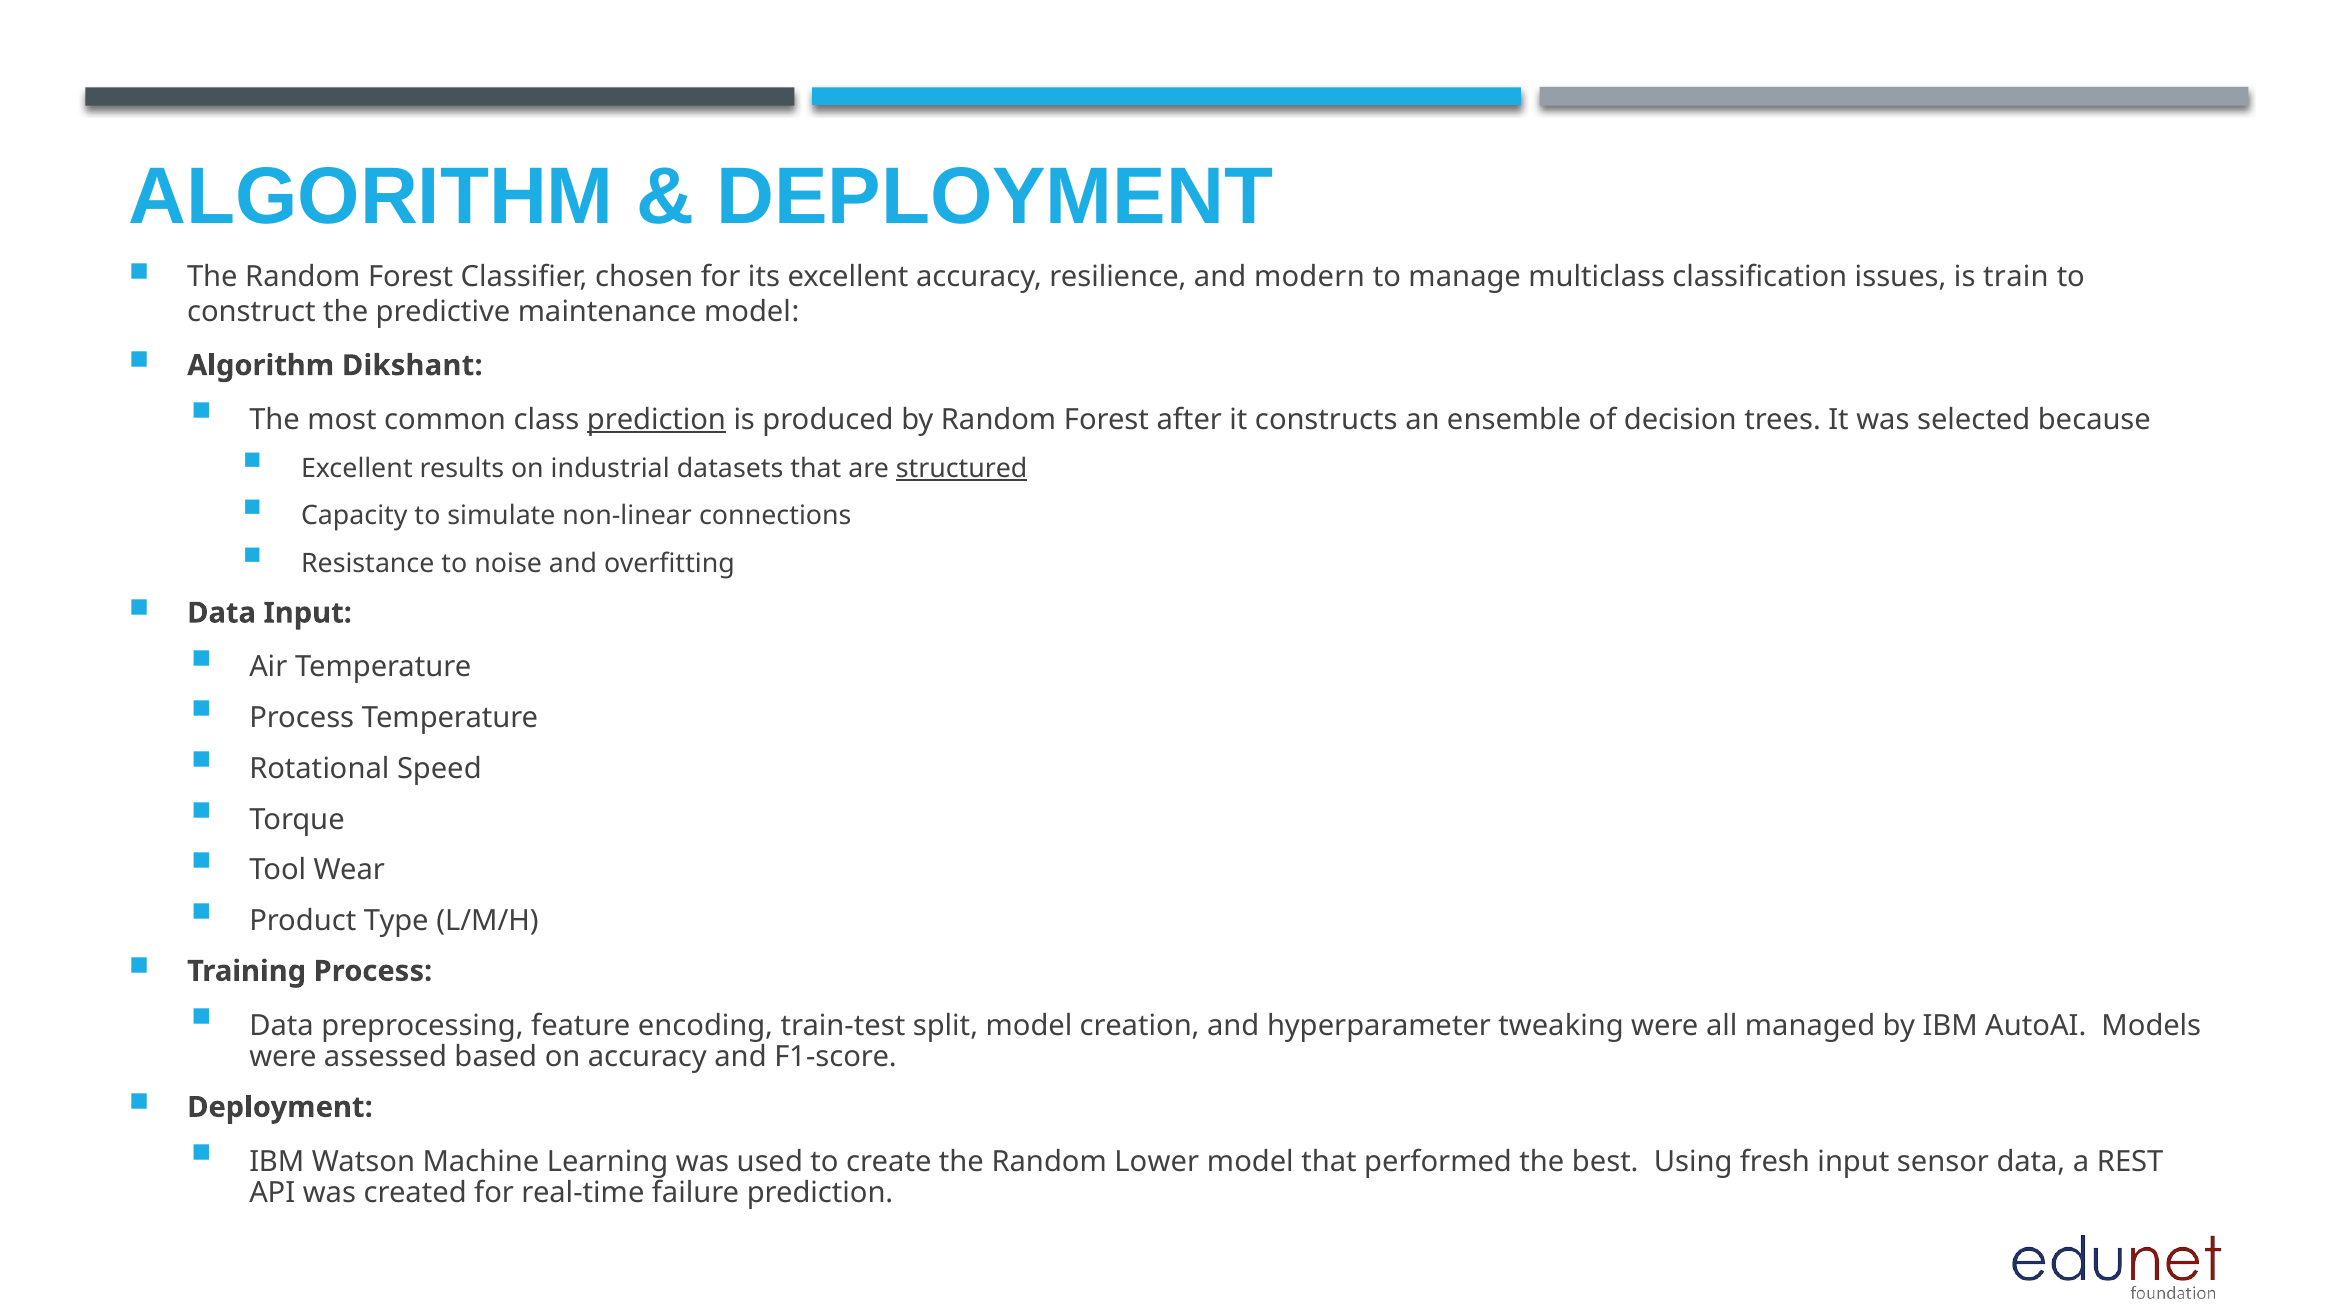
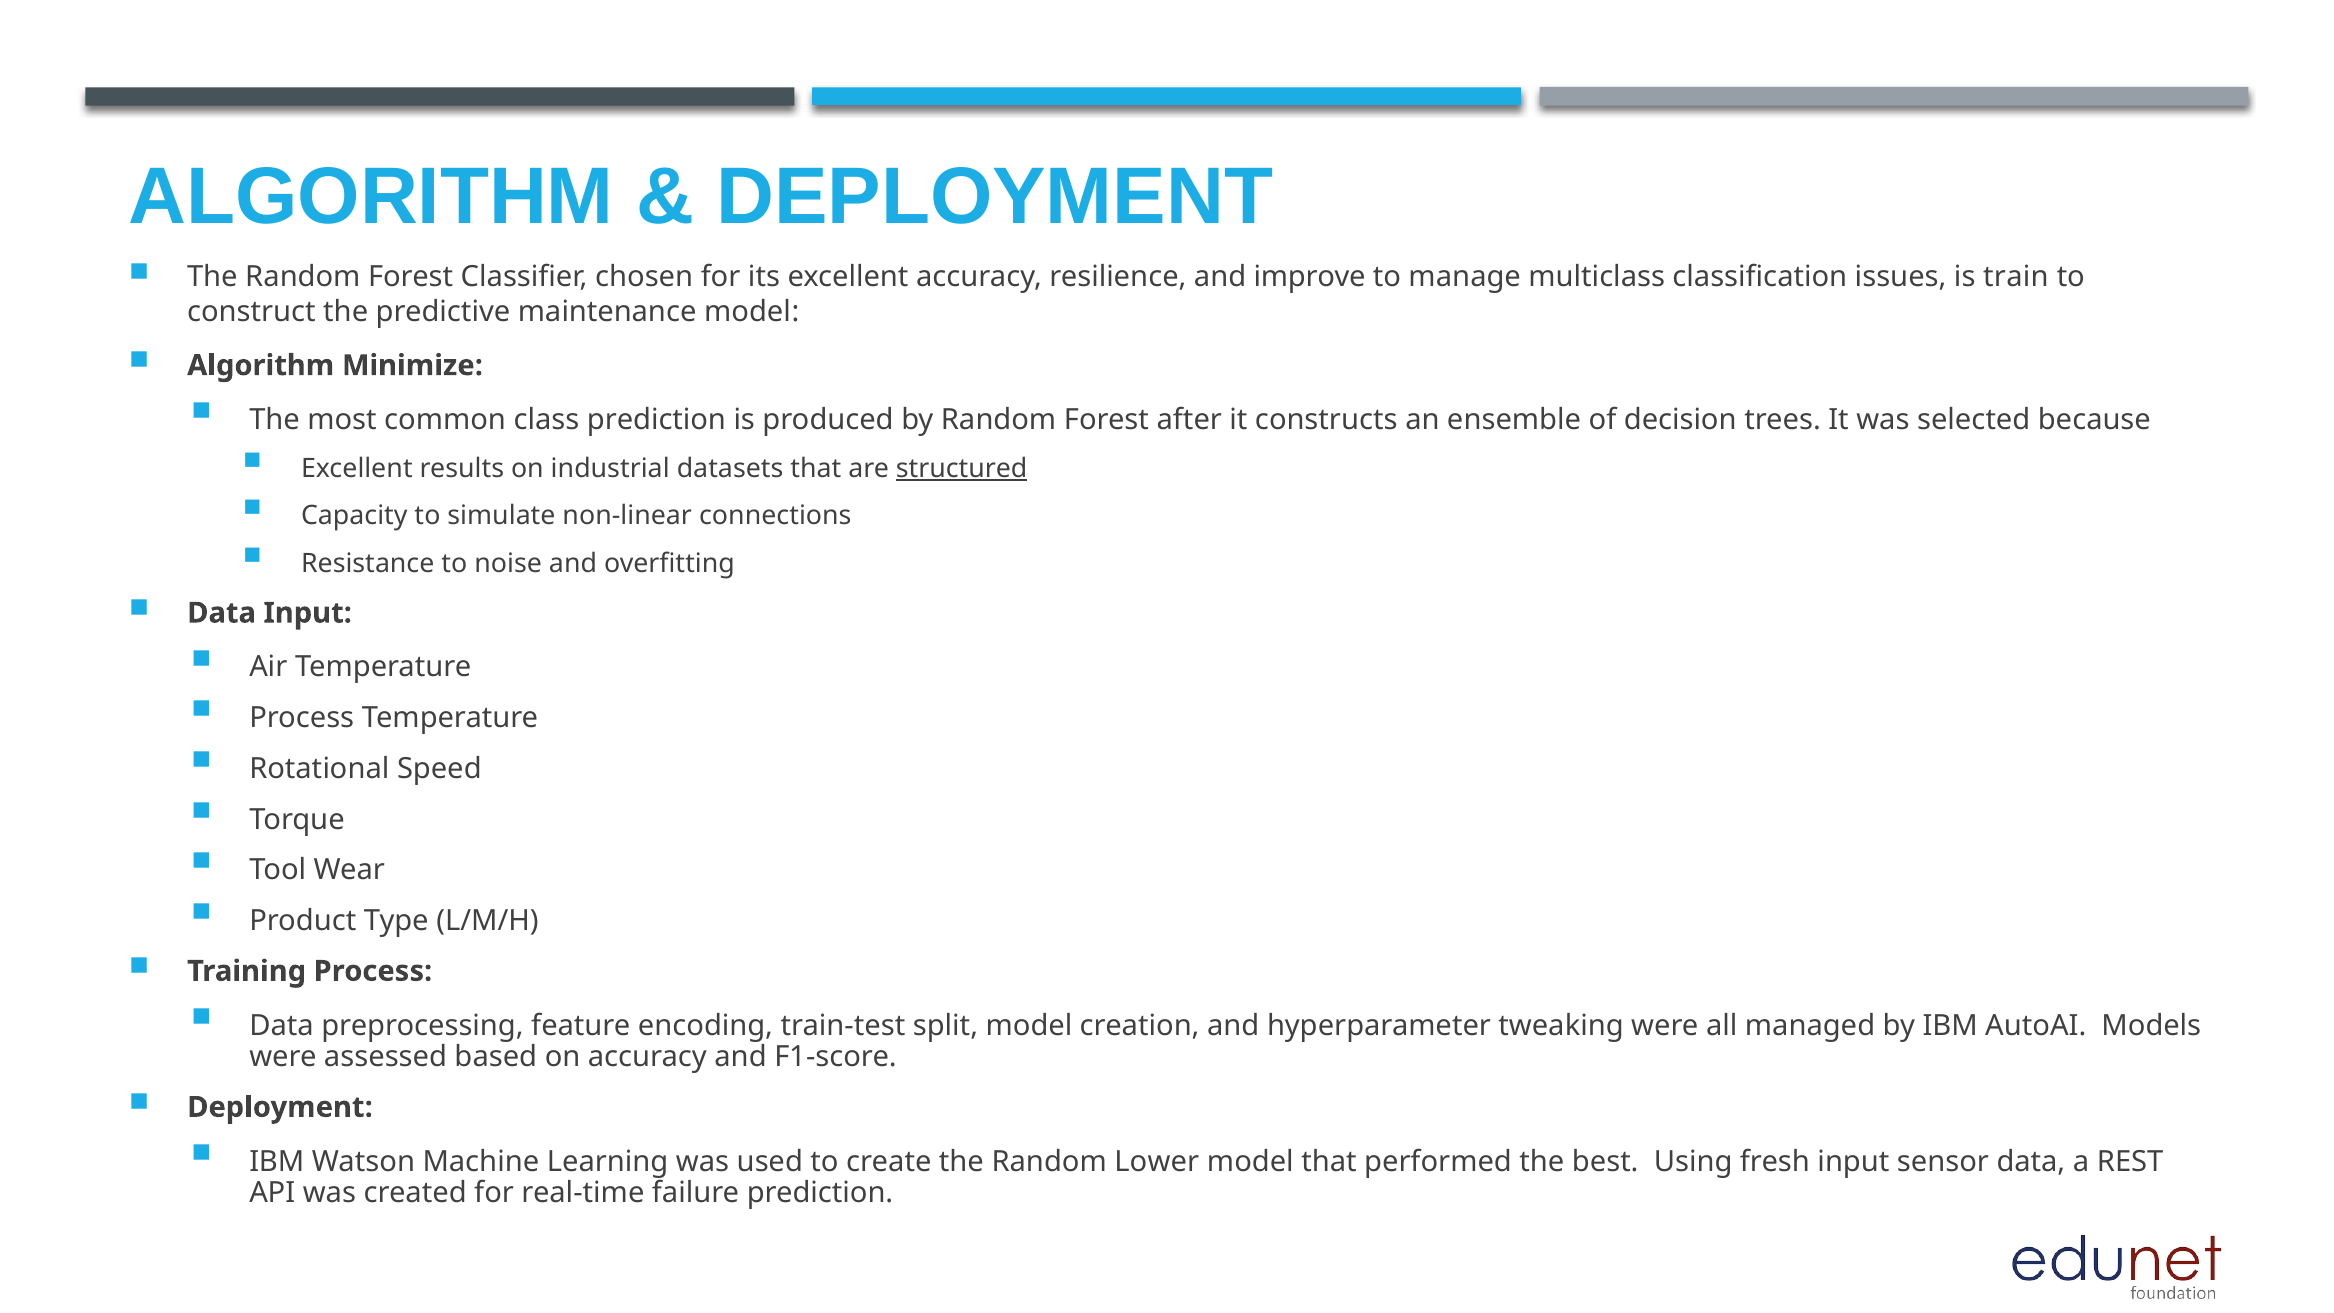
modern: modern -> improve
Dikshant: Dikshant -> Minimize
prediction at (656, 420) underline: present -> none
